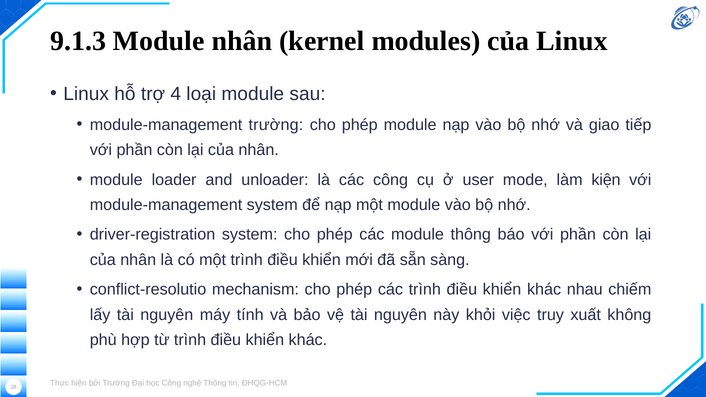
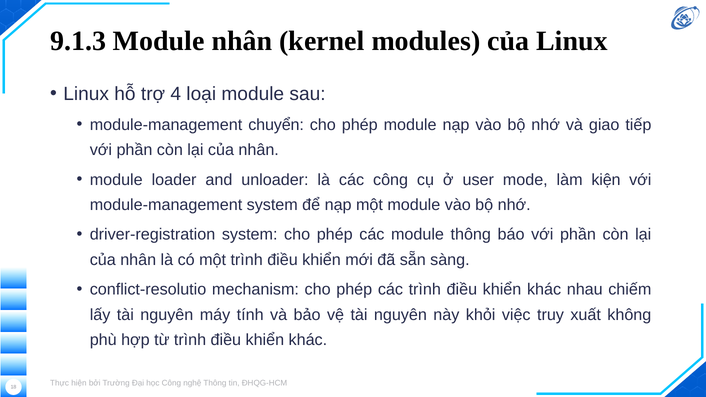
module-management trường: trường -> chuyển
